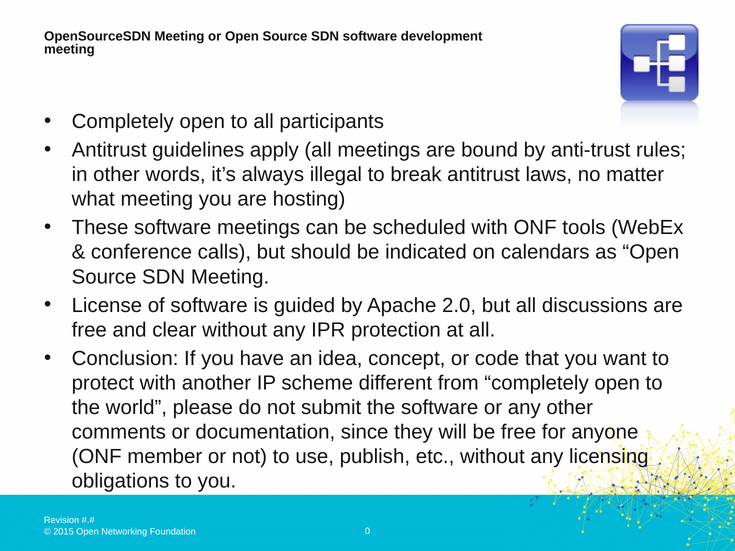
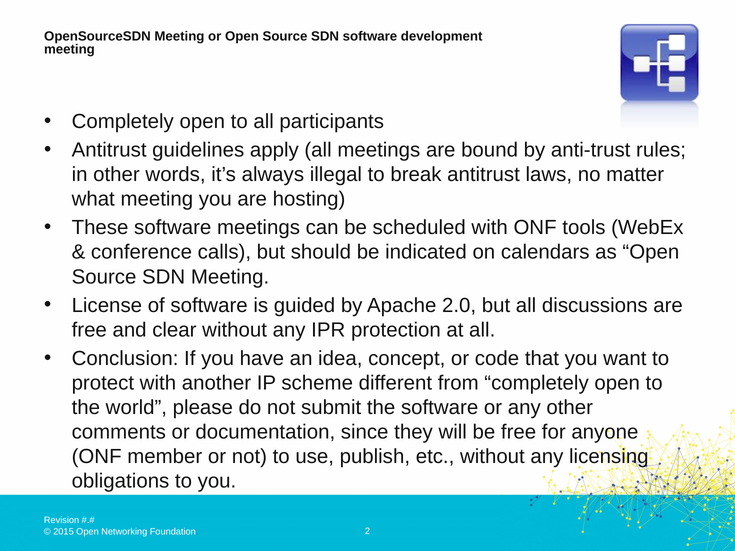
0: 0 -> 2
